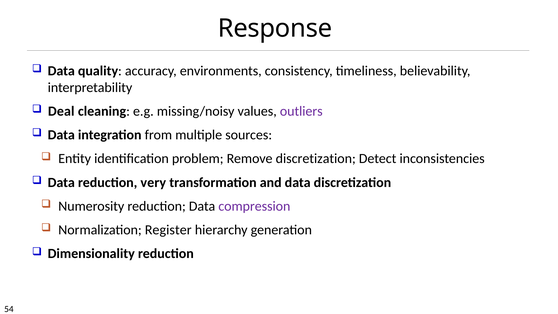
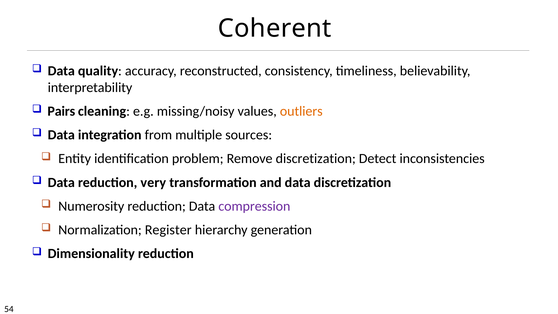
Response: Response -> Coherent
environments: environments -> reconstructed
Deal: Deal -> Pairs
outliers colour: purple -> orange
